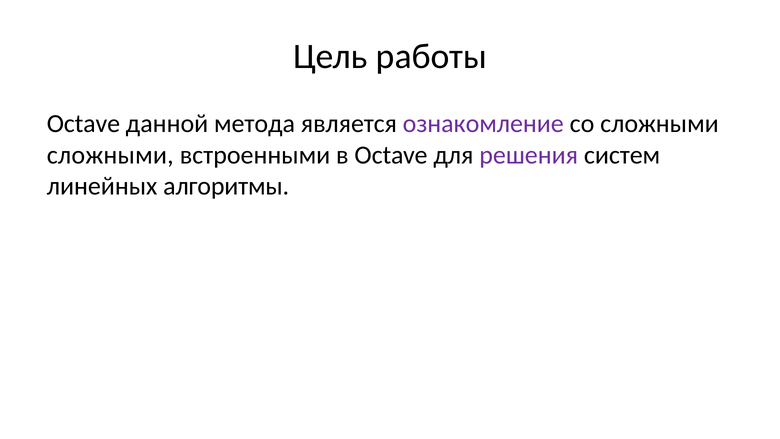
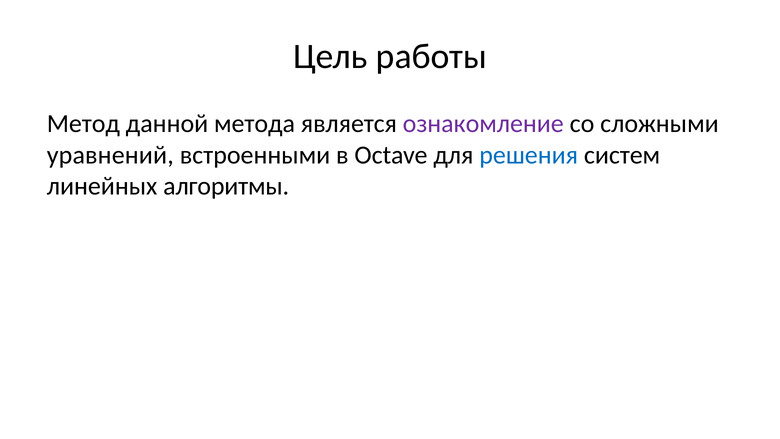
Octave at (83, 124): Octave -> Метод
сложными at (110, 155): сложными -> уравнений
решения colour: purple -> blue
